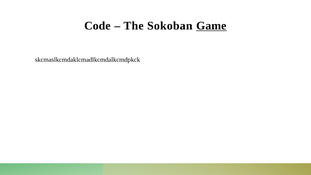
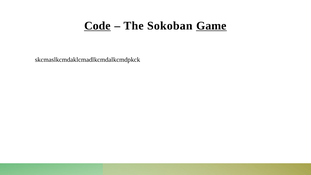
Code underline: none -> present
